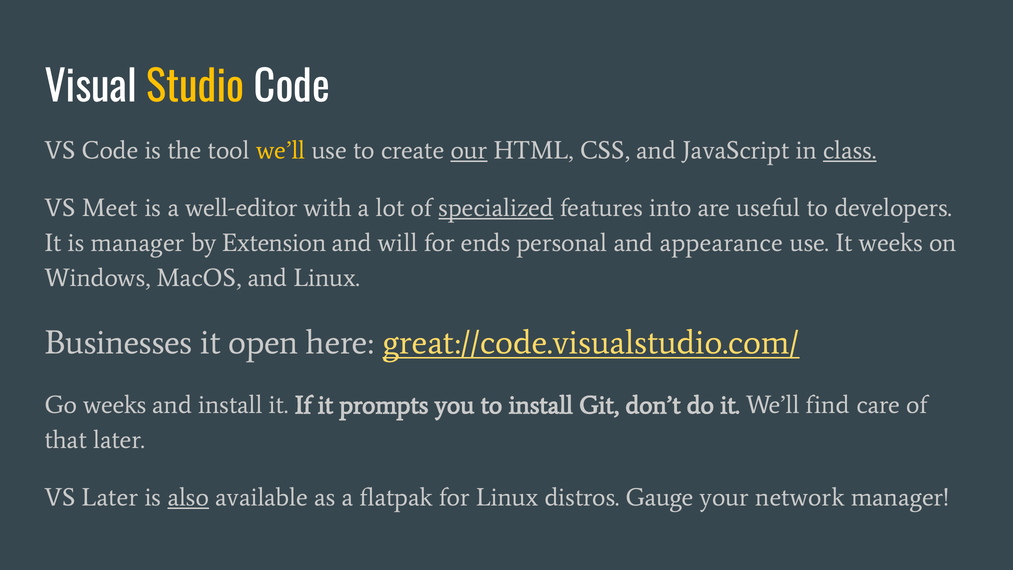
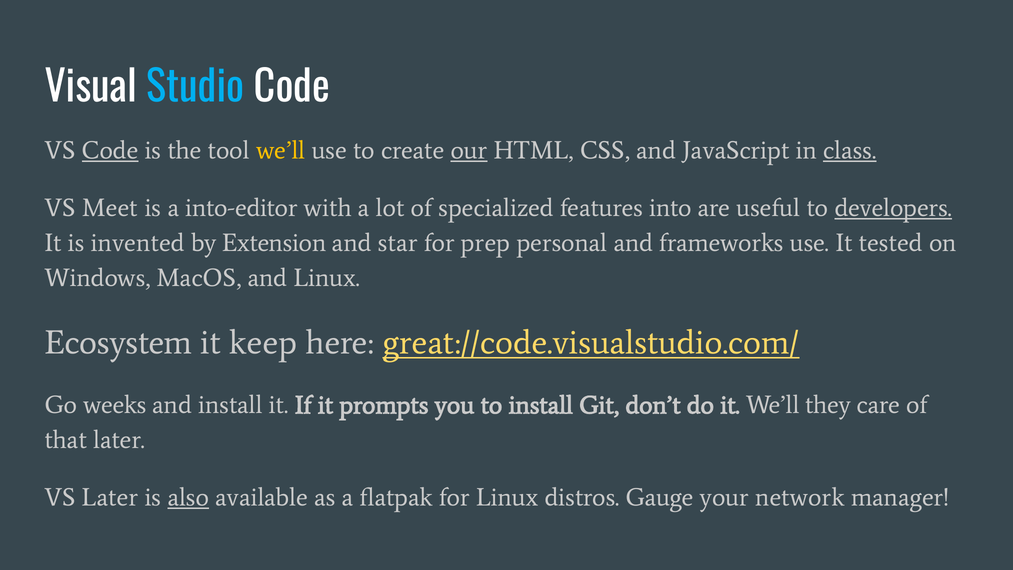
Studio colour: yellow -> light blue
Code at (110, 150) underline: none -> present
well-editor: well-editor -> into-editor
specialized underline: present -> none
developers underline: none -> present
is manager: manager -> invented
will: will -> star
ends: ends -> prep
appearance: appearance -> frameworks
It weeks: weeks -> tested
Businesses: Businesses -> Ecosystem
open: open -> keep
find: find -> they
